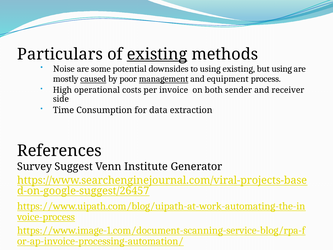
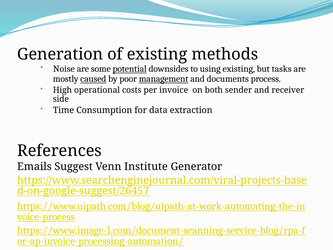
Particulars: Particulars -> Generation
existing at (157, 54) underline: present -> none
potential underline: none -> present
but using: using -> tasks
equipment: equipment -> documents
Survey: Survey -> Emails
